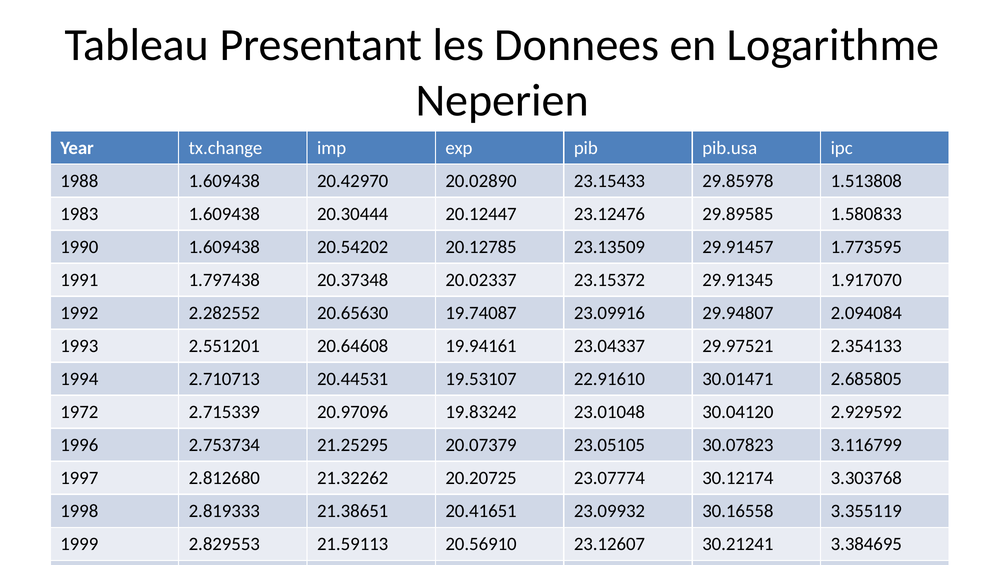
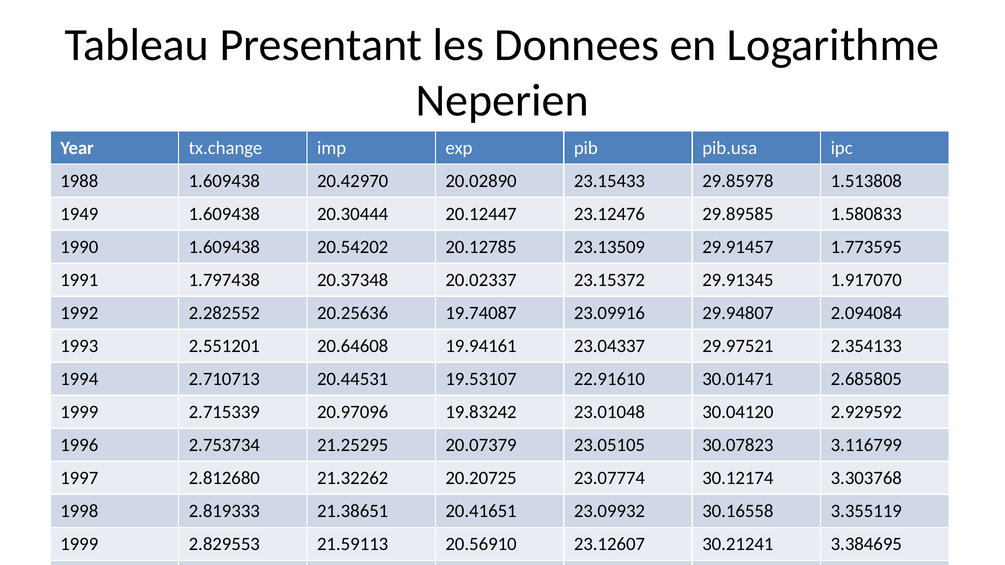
1983: 1983 -> 1949
20.65630: 20.65630 -> 20.25636
1972 at (79, 412): 1972 -> 1999
